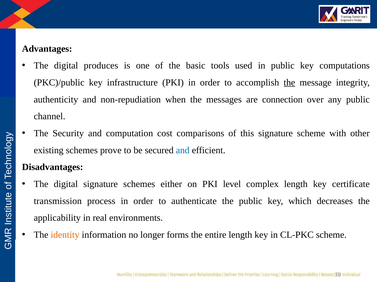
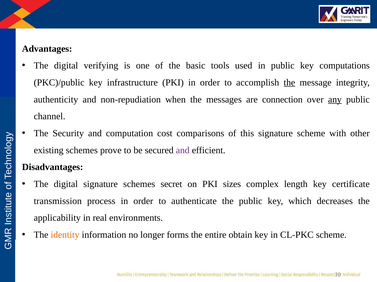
produces: produces -> verifying
any underline: none -> present
and at (183, 151) colour: blue -> purple
either: either -> secret
level: level -> sizes
entire length: length -> obtain
